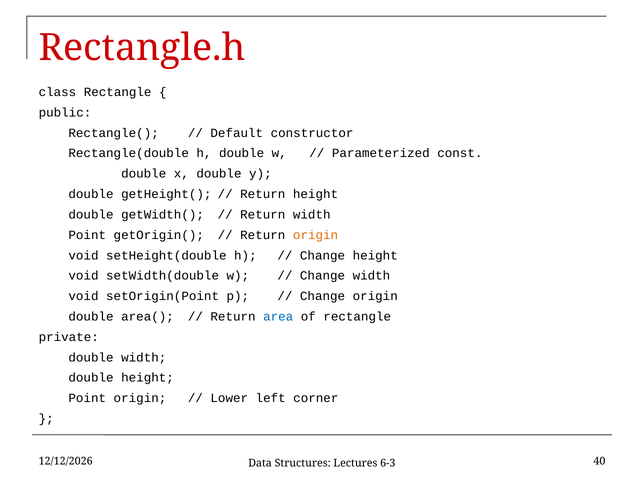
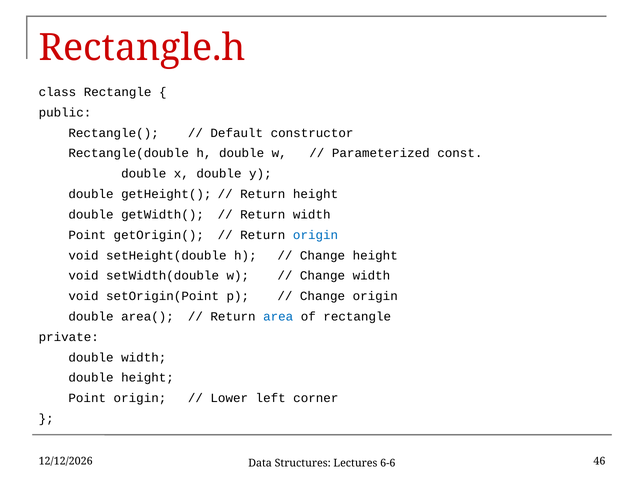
origin at (316, 235) colour: orange -> blue
40: 40 -> 46
6-3: 6-3 -> 6-6
